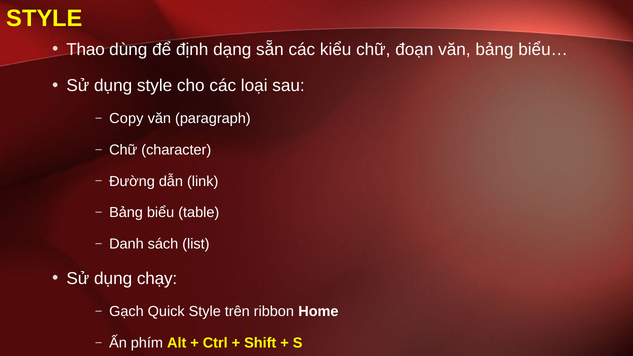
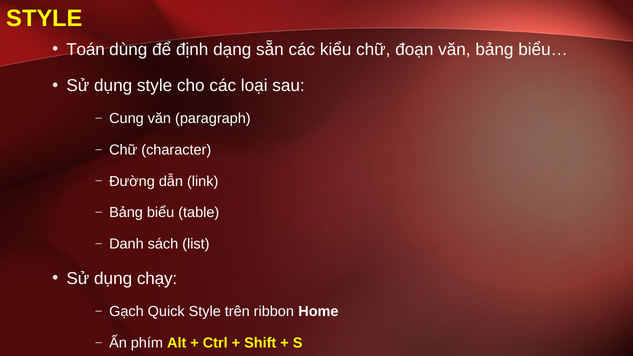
Thao: Thao -> Toán
Copy: Copy -> Cung
